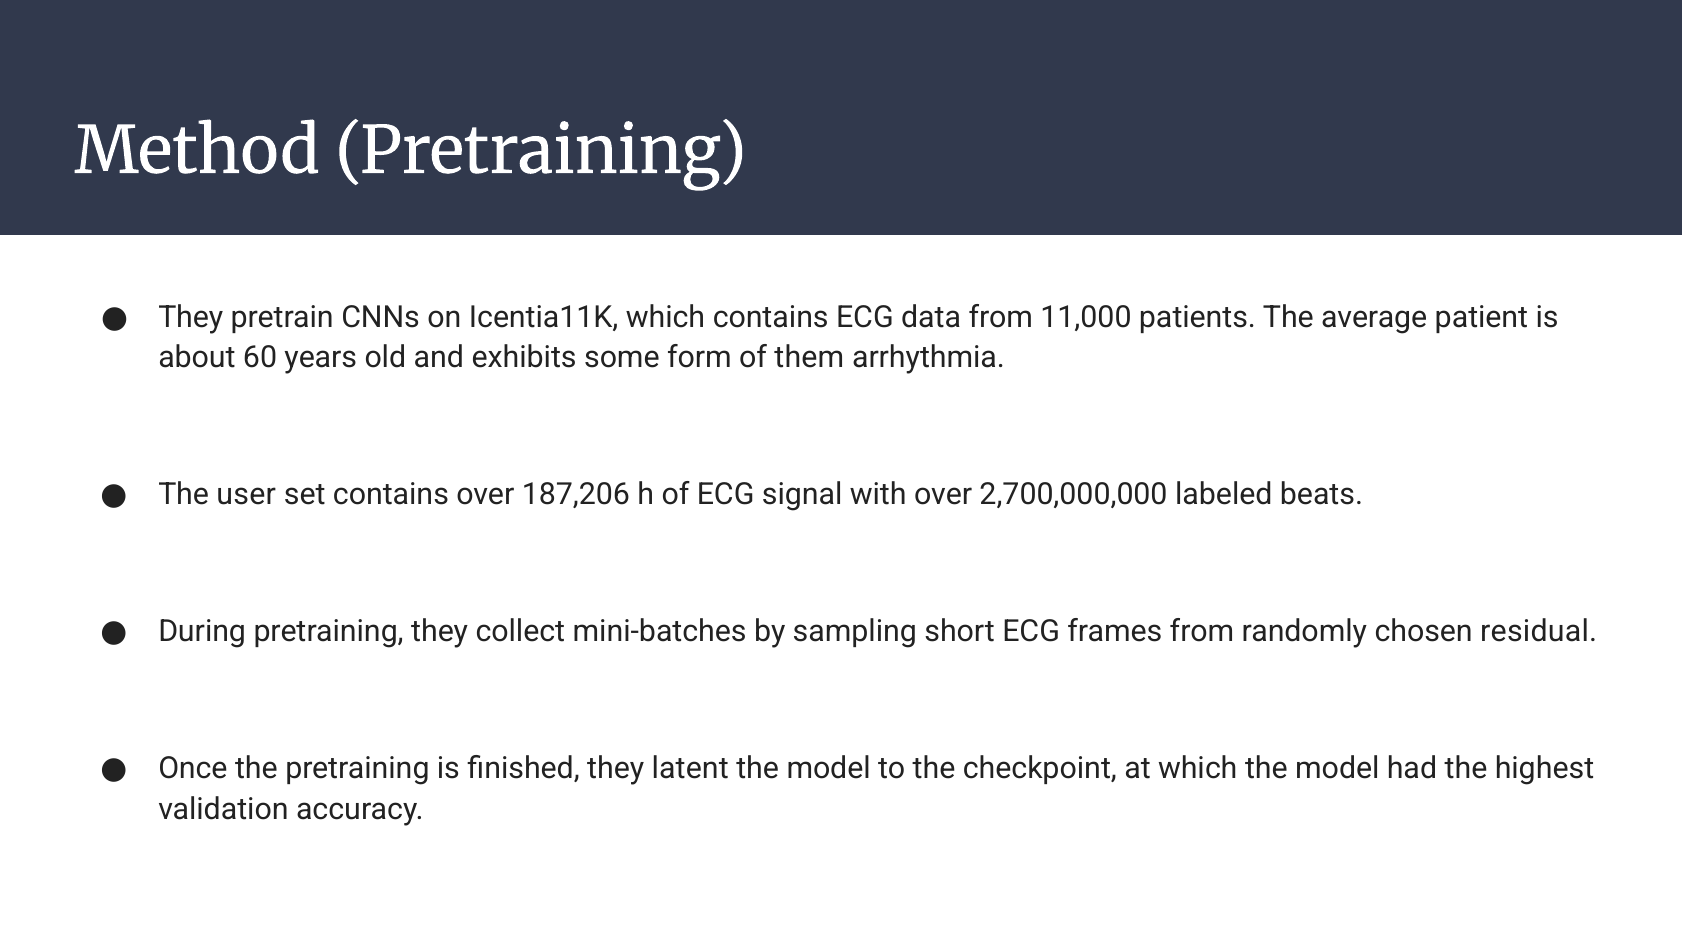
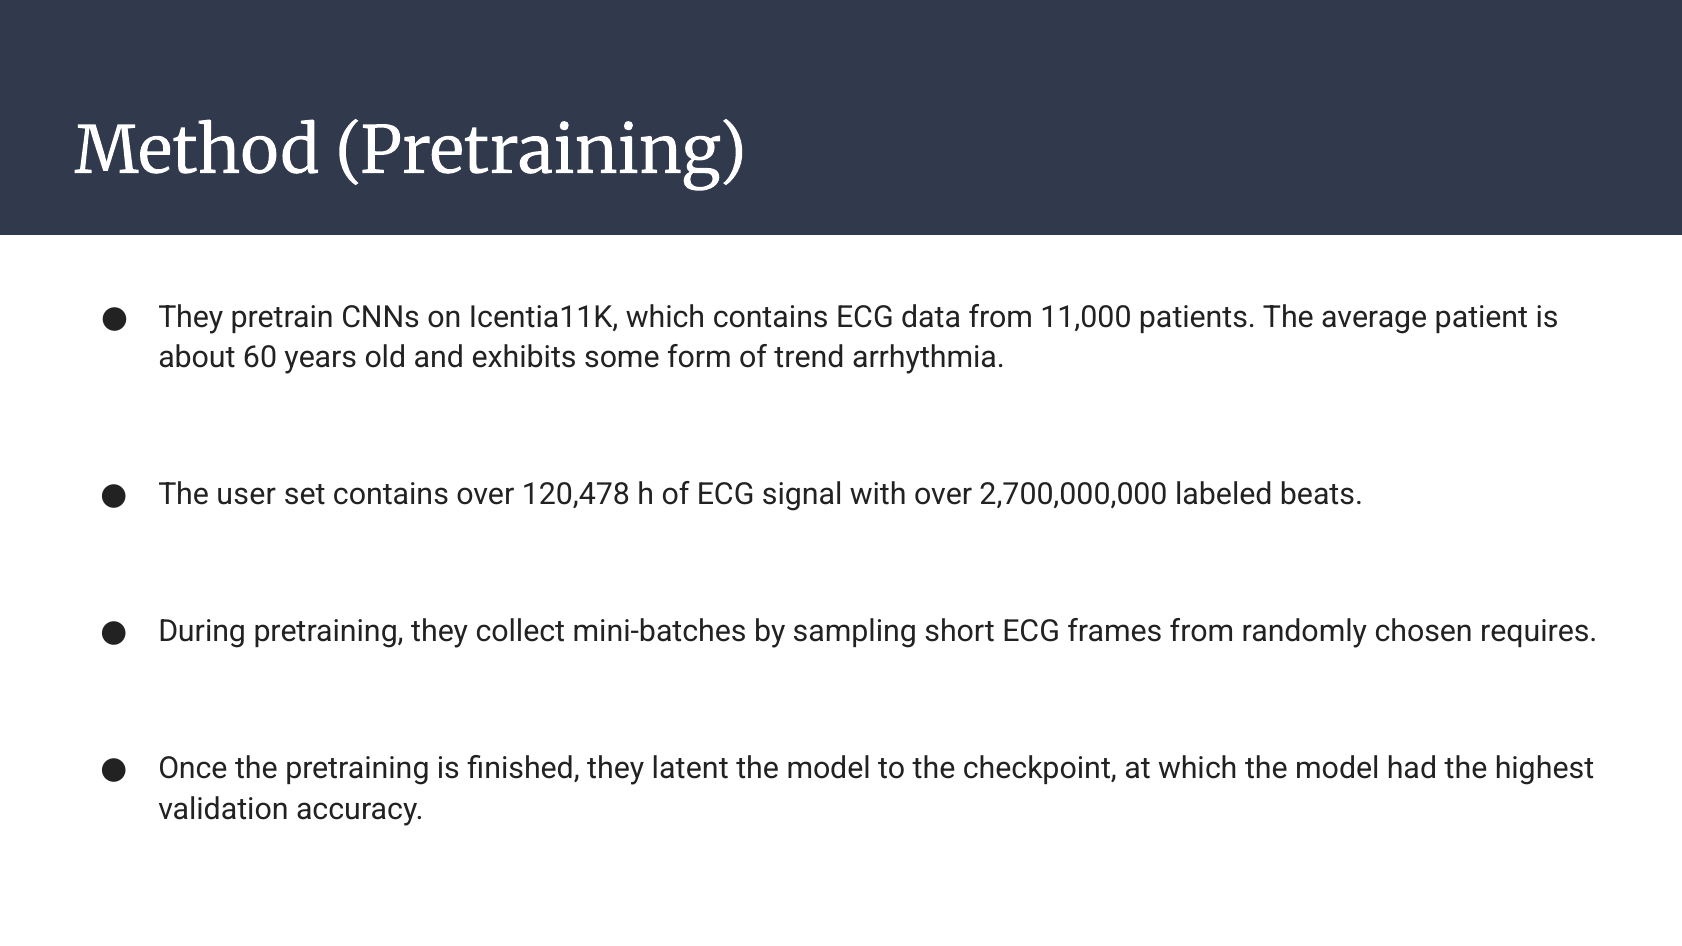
them: them -> trend
187,206: 187,206 -> 120,478
residual: residual -> requires
